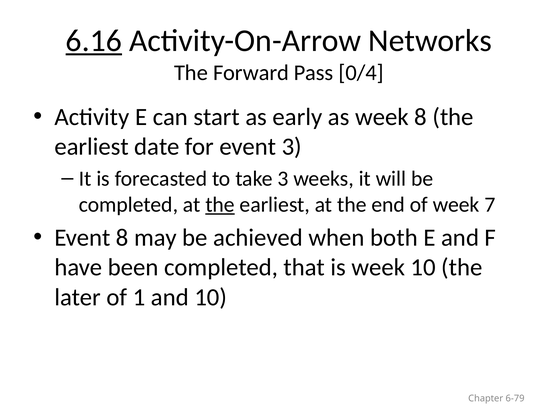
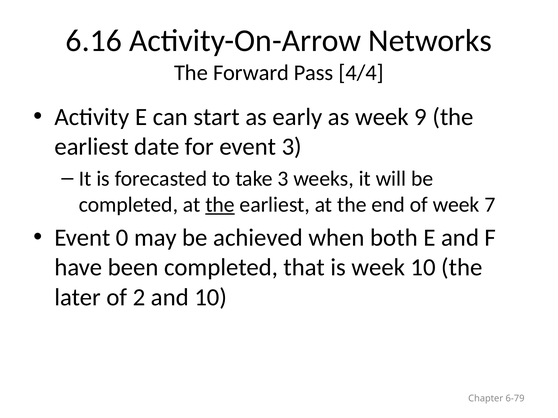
6.16 underline: present -> none
0/4: 0/4 -> 4/4
week 8: 8 -> 9
Event 8: 8 -> 0
1: 1 -> 2
